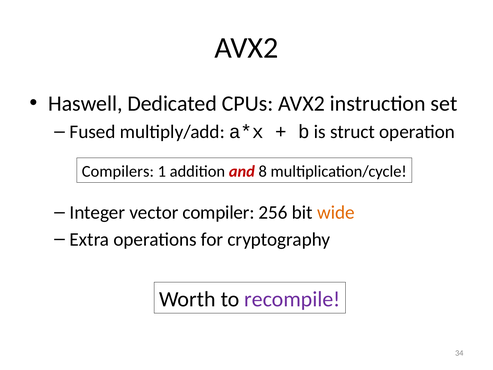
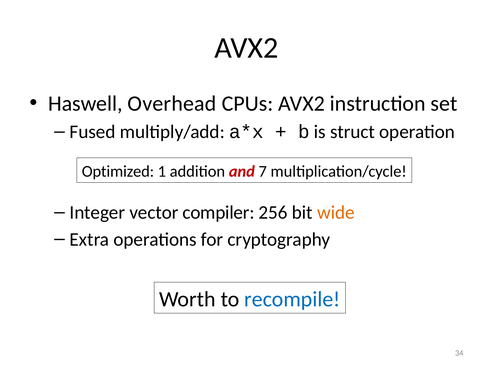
Dedicated: Dedicated -> Overhead
Compilers: Compilers -> Optimized
8: 8 -> 7
recompile colour: purple -> blue
